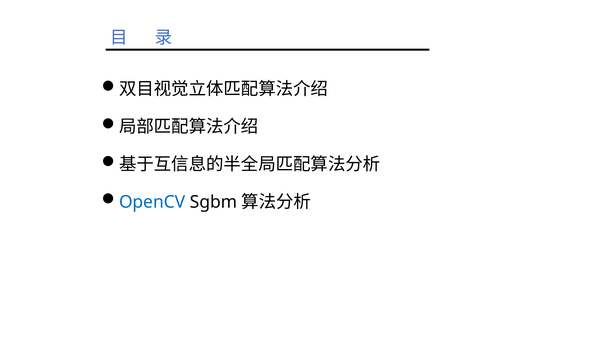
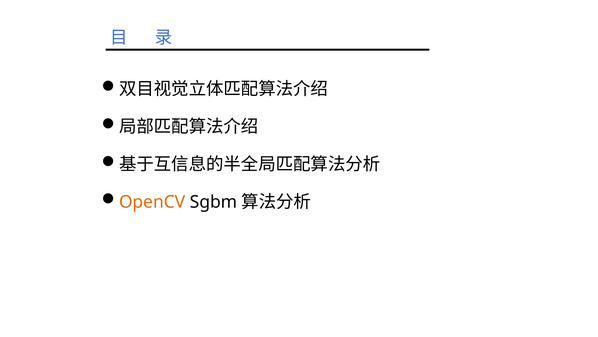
OpenCV colour: blue -> orange
